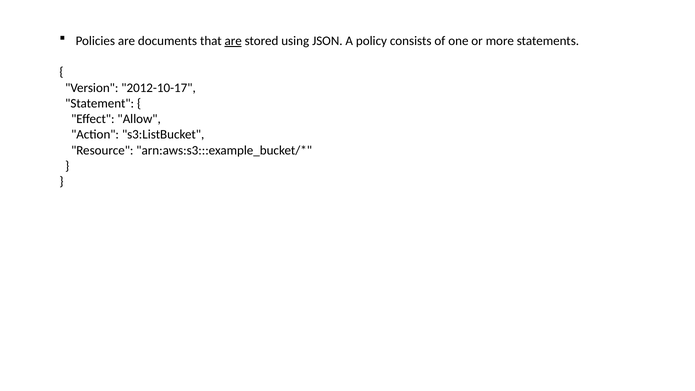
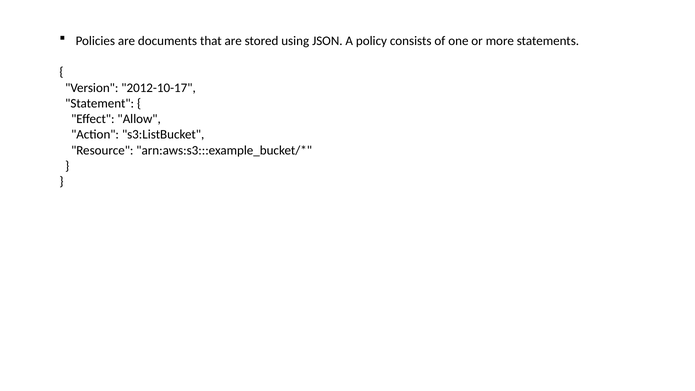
are at (233, 41) underline: present -> none
